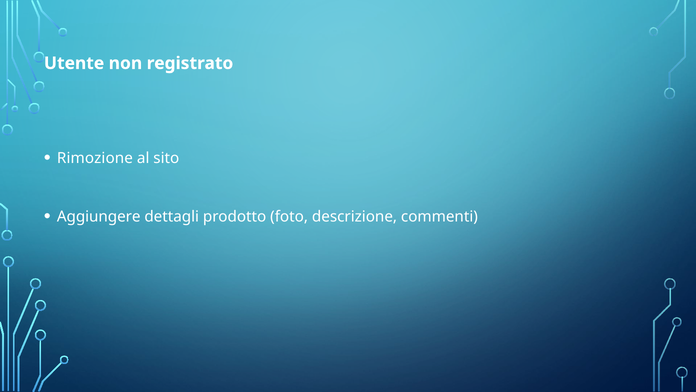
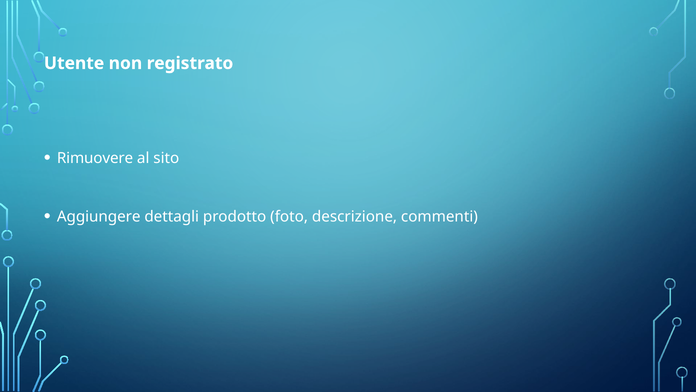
Rimozione: Rimozione -> Rimuovere
